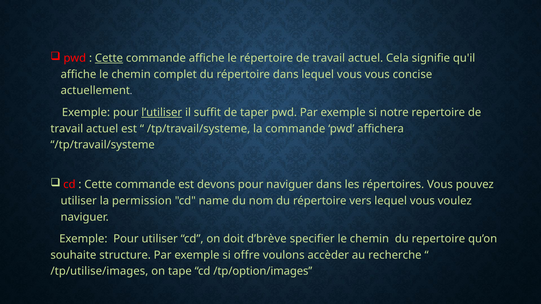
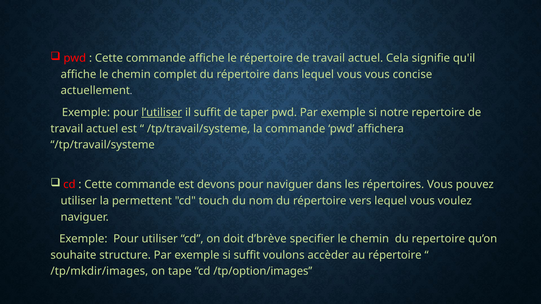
Cette at (109, 58) underline: present -> none
permission: permission -> permettent
name: name -> touch
si offre: offre -> suffit
au recherche: recherche -> répertoire
/tp/utilise/images: /tp/utilise/images -> /tp/mkdir/images
